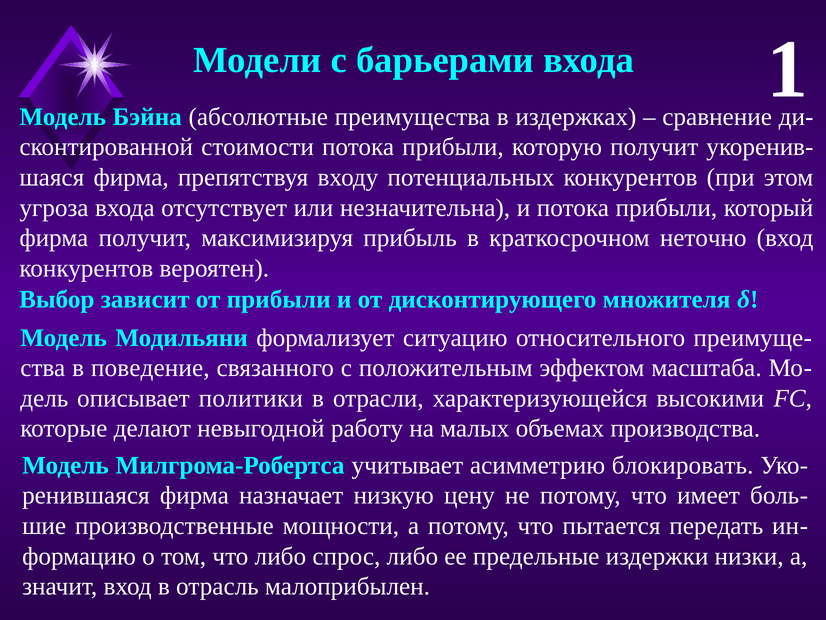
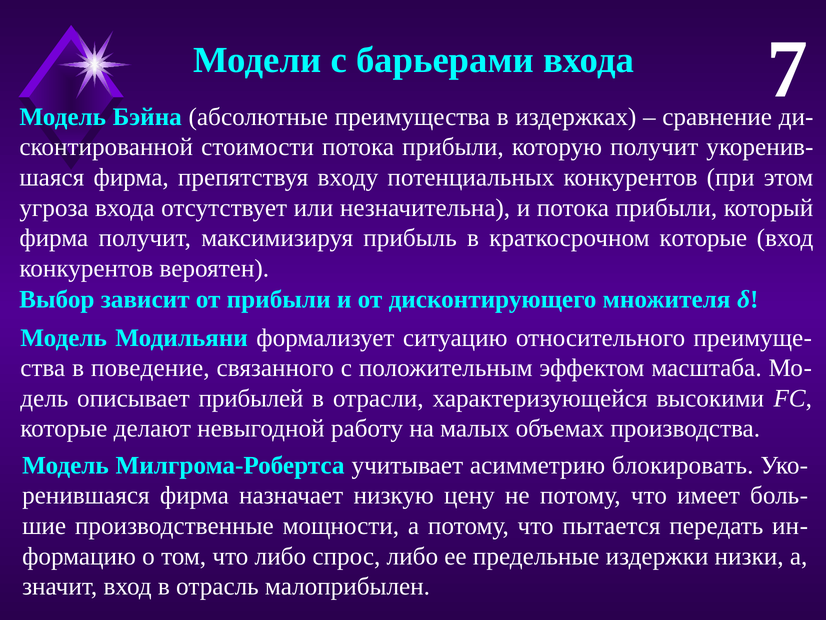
1: 1 -> 7
краткосрочном неточно: неточно -> которые
политики: политики -> прибылей
